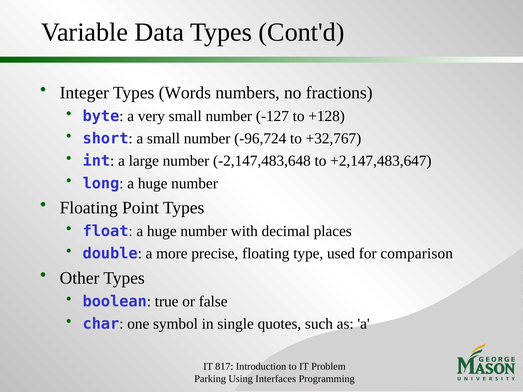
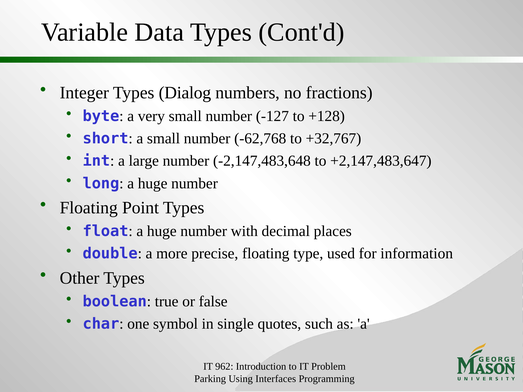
Words: Words -> Dialog
-96,724: -96,724 -> -62,768
comparison: comparison -> information
817: 817 -> 962
